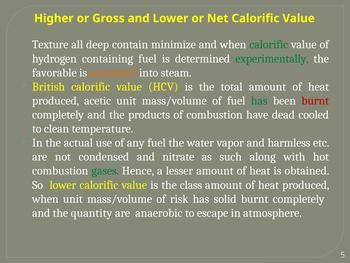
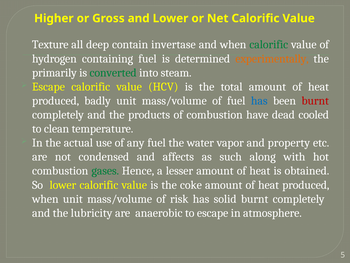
minimize: minimize -> invertase
experimentally colour: green -> orange
favorable: favorable -> primarily
converted colour: orange -> green
British at (49, 87): British -> Escape
acetic: acetic -> badly
has at (259, 101) colour: green -> blue
harmless: harmless -> property
nitrate: nitrate -> affects
class: class -> coke
quantity: quantity -> lubricity
